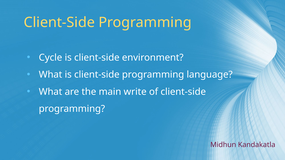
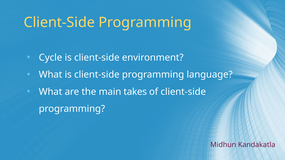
write: write -> takes
